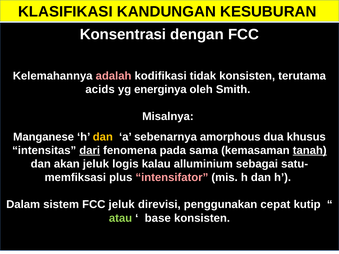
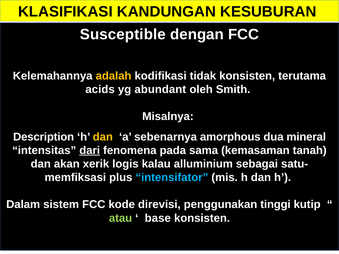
Konsentrasi: Konsentrasi -> Susceptible
adalah colour: pink -> yellow
energinya: energinya -> abundant
Manganese: Manganese -> Description
khusus: khusus -> mineral
tanah underline: present -> none
akan jeluk: jeluk -> xerik
intensifator colour: pink -> light blue
FCC jeluk: jeluk -> kode
cepat: cepat -> tinggi
